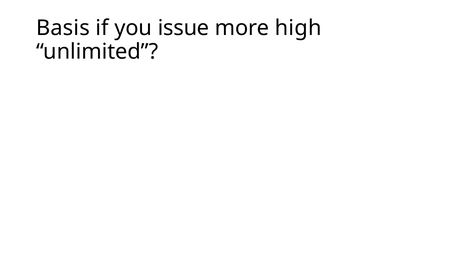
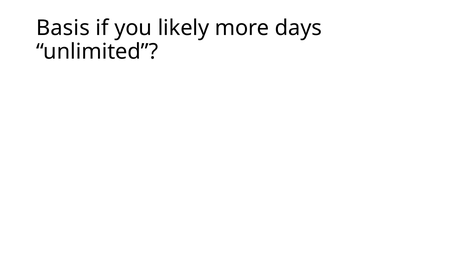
issue: issue -> likely
high: high -> days
